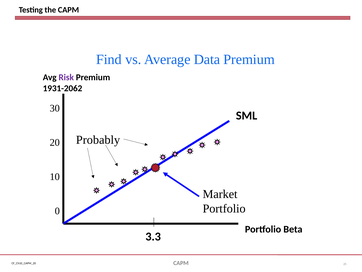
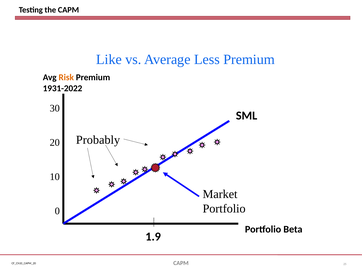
Find: Find -> Like
Data: Data -> Less
Risk colour: purple -> orange
1931-2062: 1931-2062 -> 1931-2022
3.3: 3.3 -> 1.9
